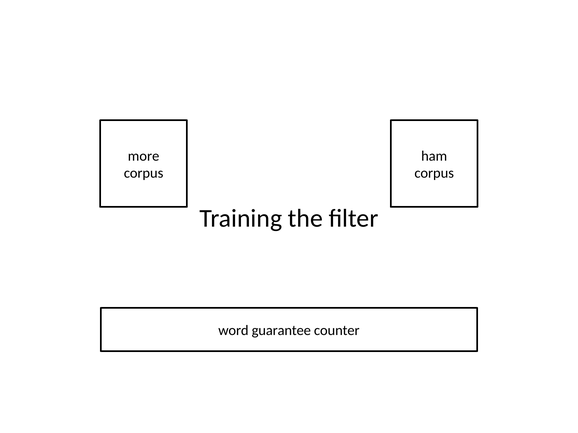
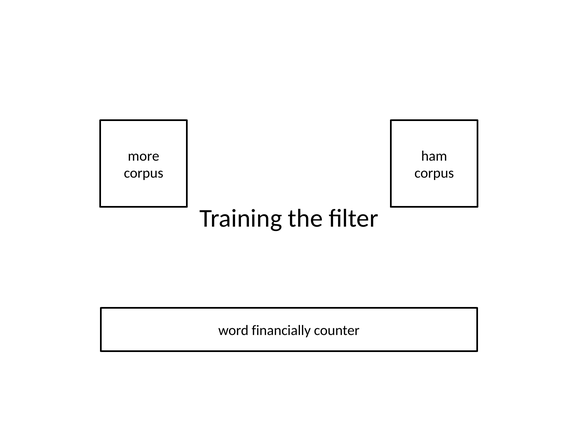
guarantee: guarantee -> financially
